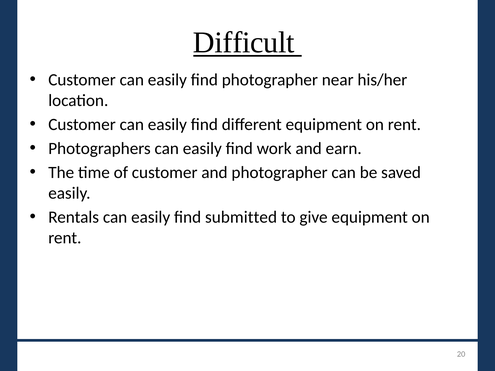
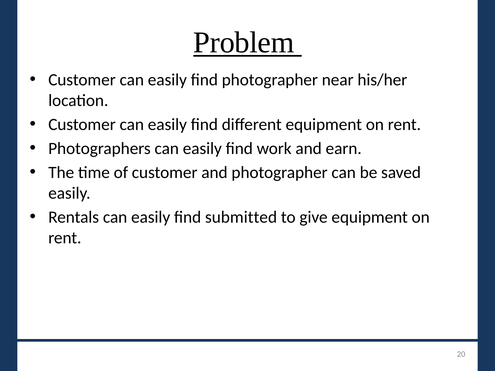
Difficult: Difficult -> Problem
